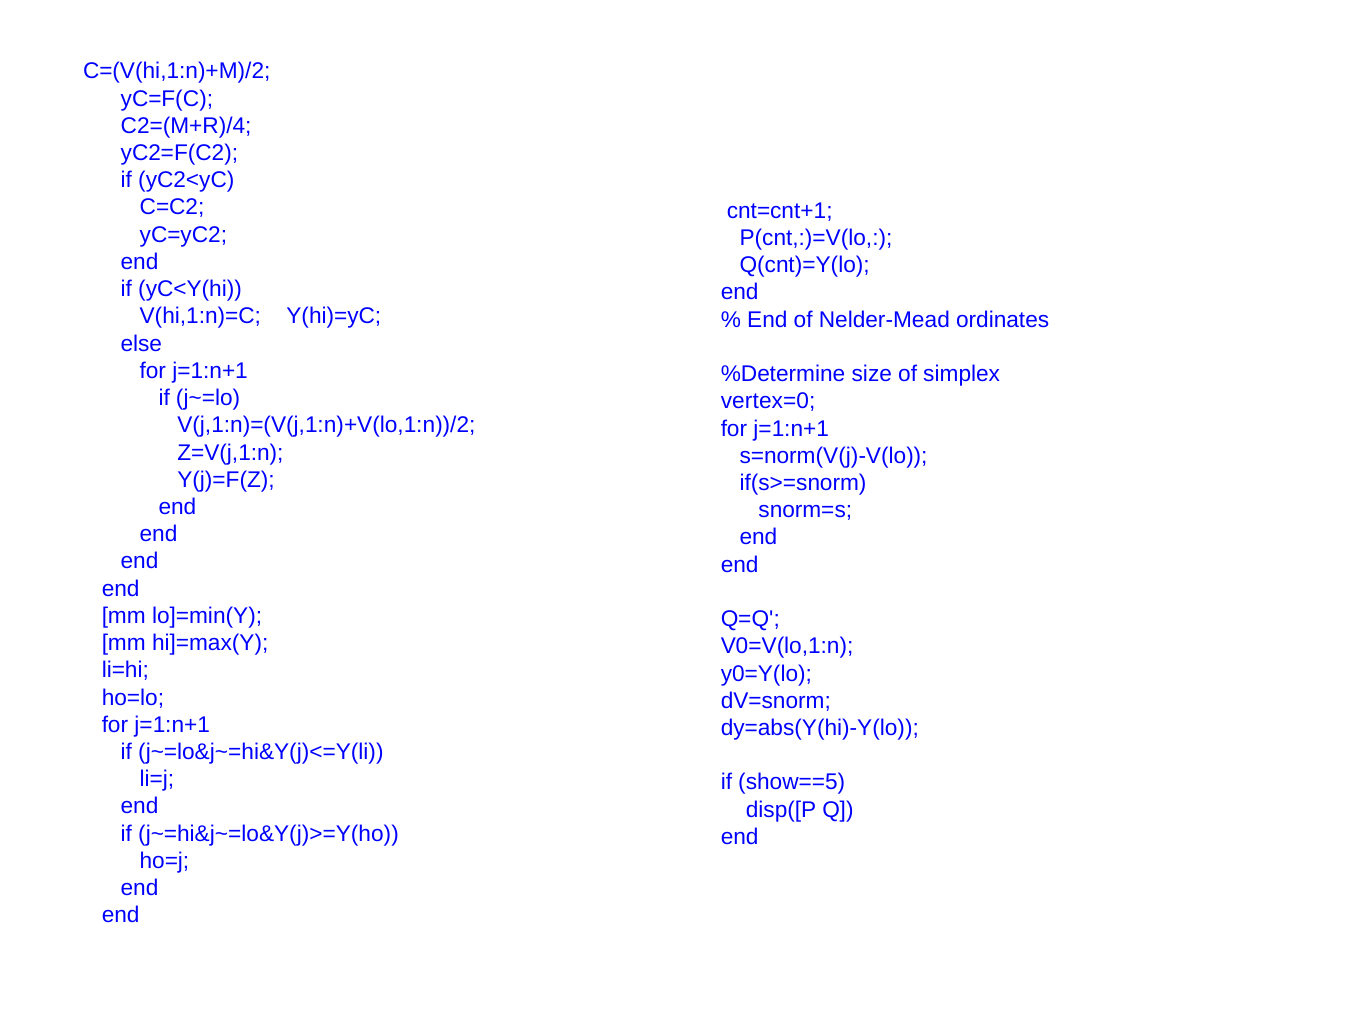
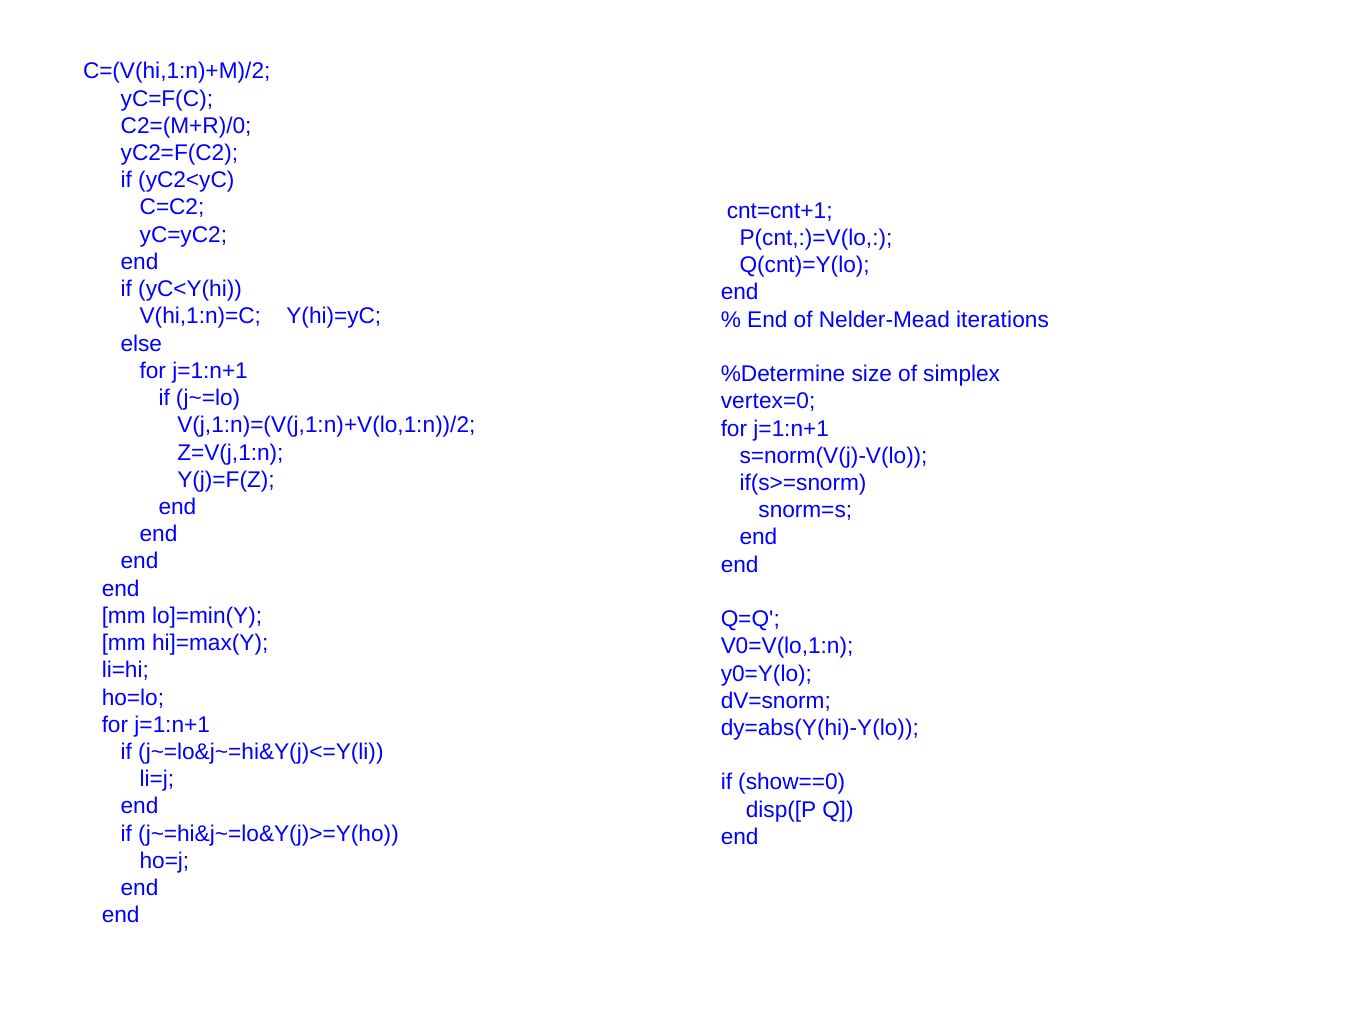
C2=(M+R)/4: C2=(M+R)/4 -> C2=(M+R)/0
ordinates: ordinates -> iterations
show==5: show==5 -> show==0
